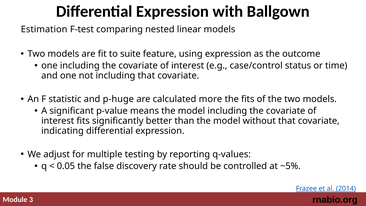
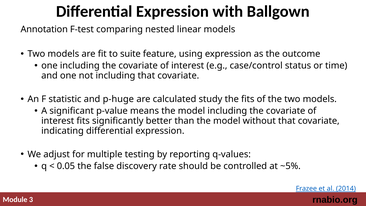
Estimation: Estimation -> Annotation
more: more -> study
